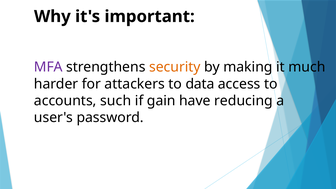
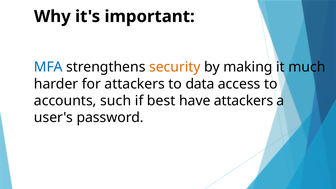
MFA colour: purple -> blue
gain: gain -> best
have reducing: reducing -> attackers
